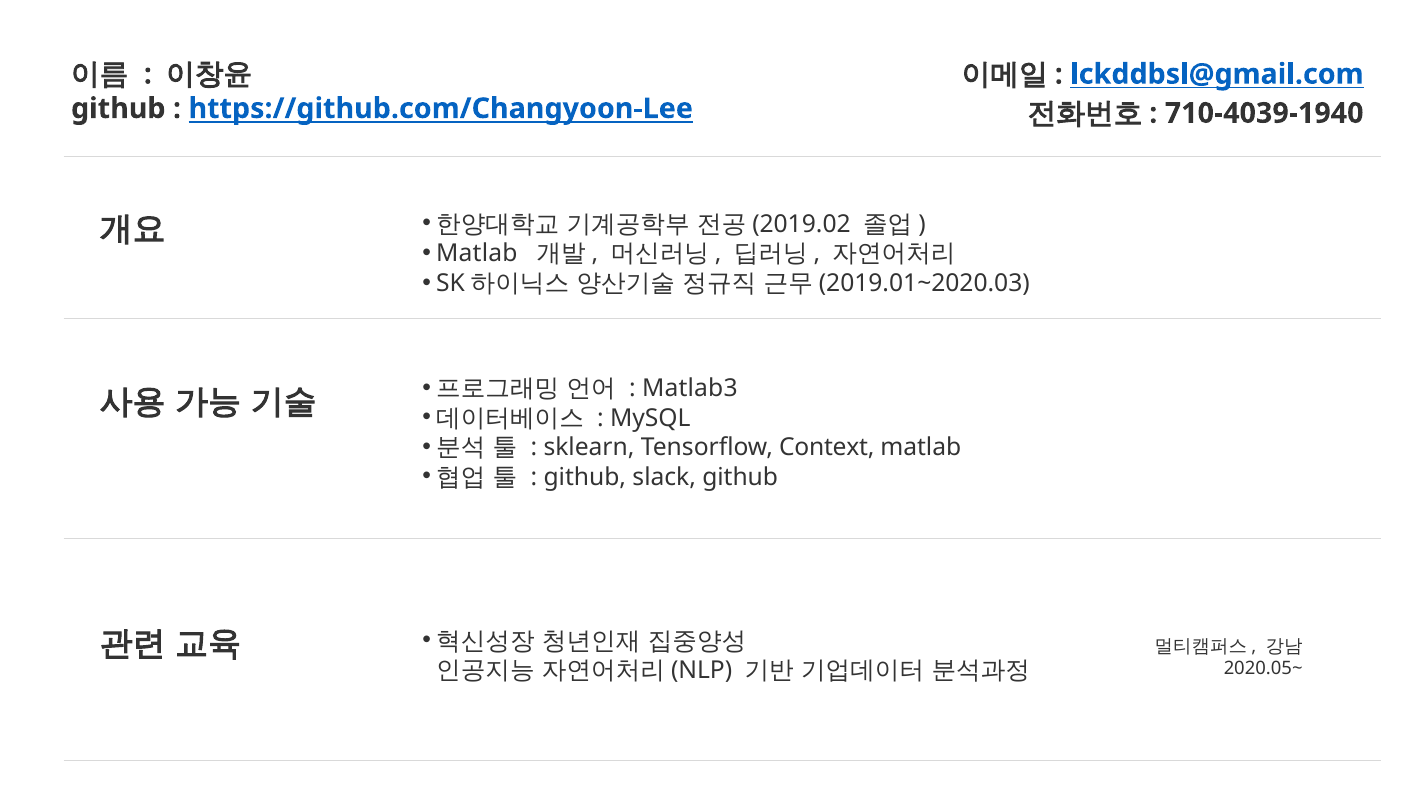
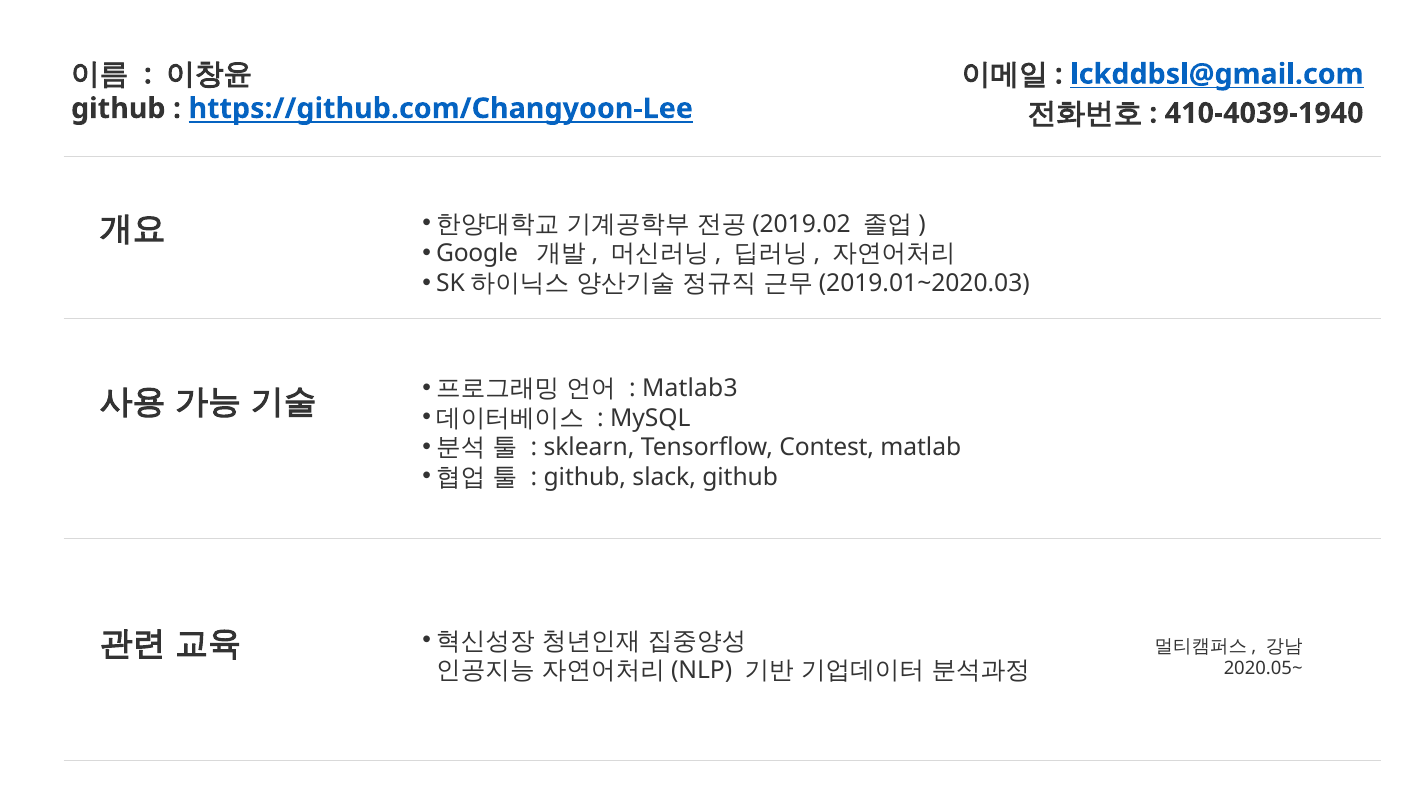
710-4039-1940: 710-4039-1940 -> 410-4039-1940
Matlab at (477, 254): Matlab -> Google
Context: Context -> Contest
